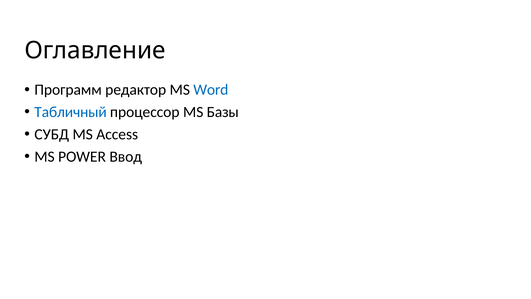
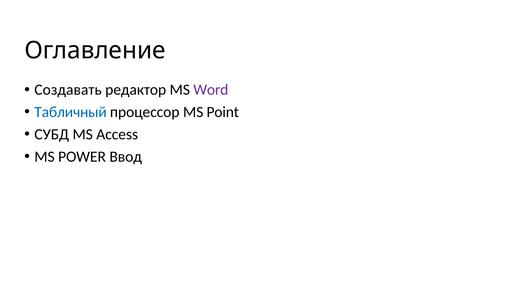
Программ: Программ -> Создавать
Word colour: blue -> purple
Базы: Базы -> Point
